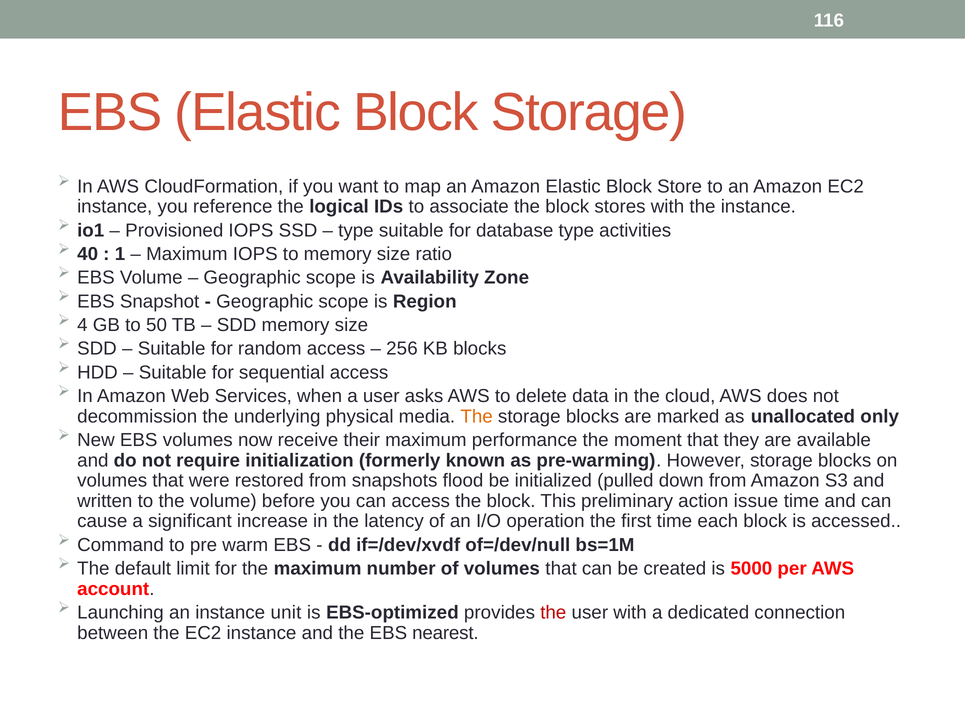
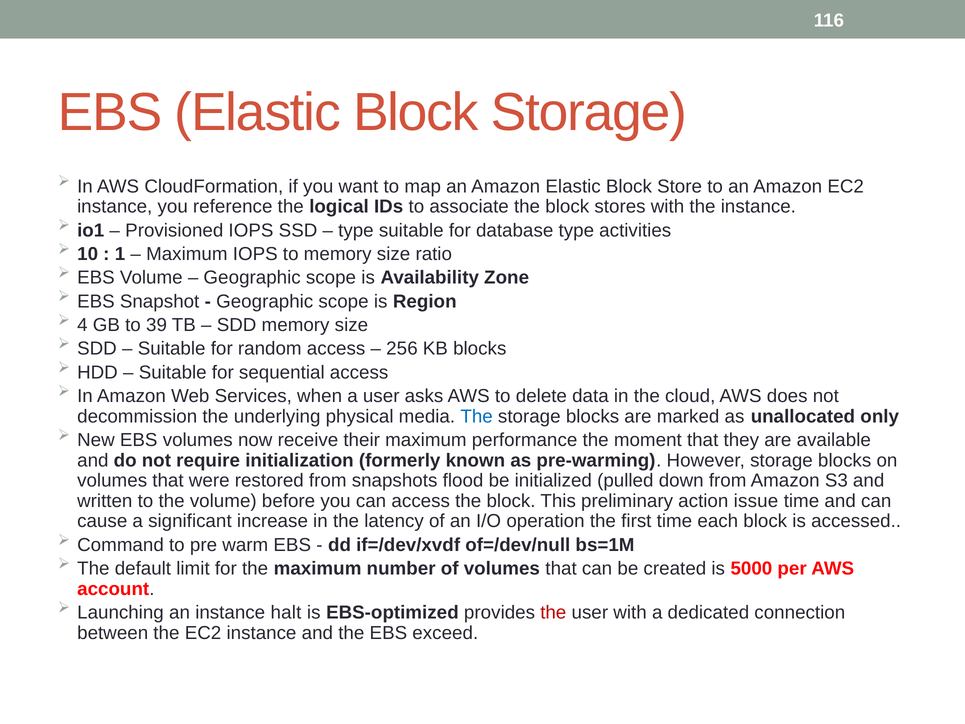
40: 40 -> 10
50: 50 -> 39
The at (477, 416) colour: orange -> blue
unit: unit -> halt
nearest: nearest -> exceed
